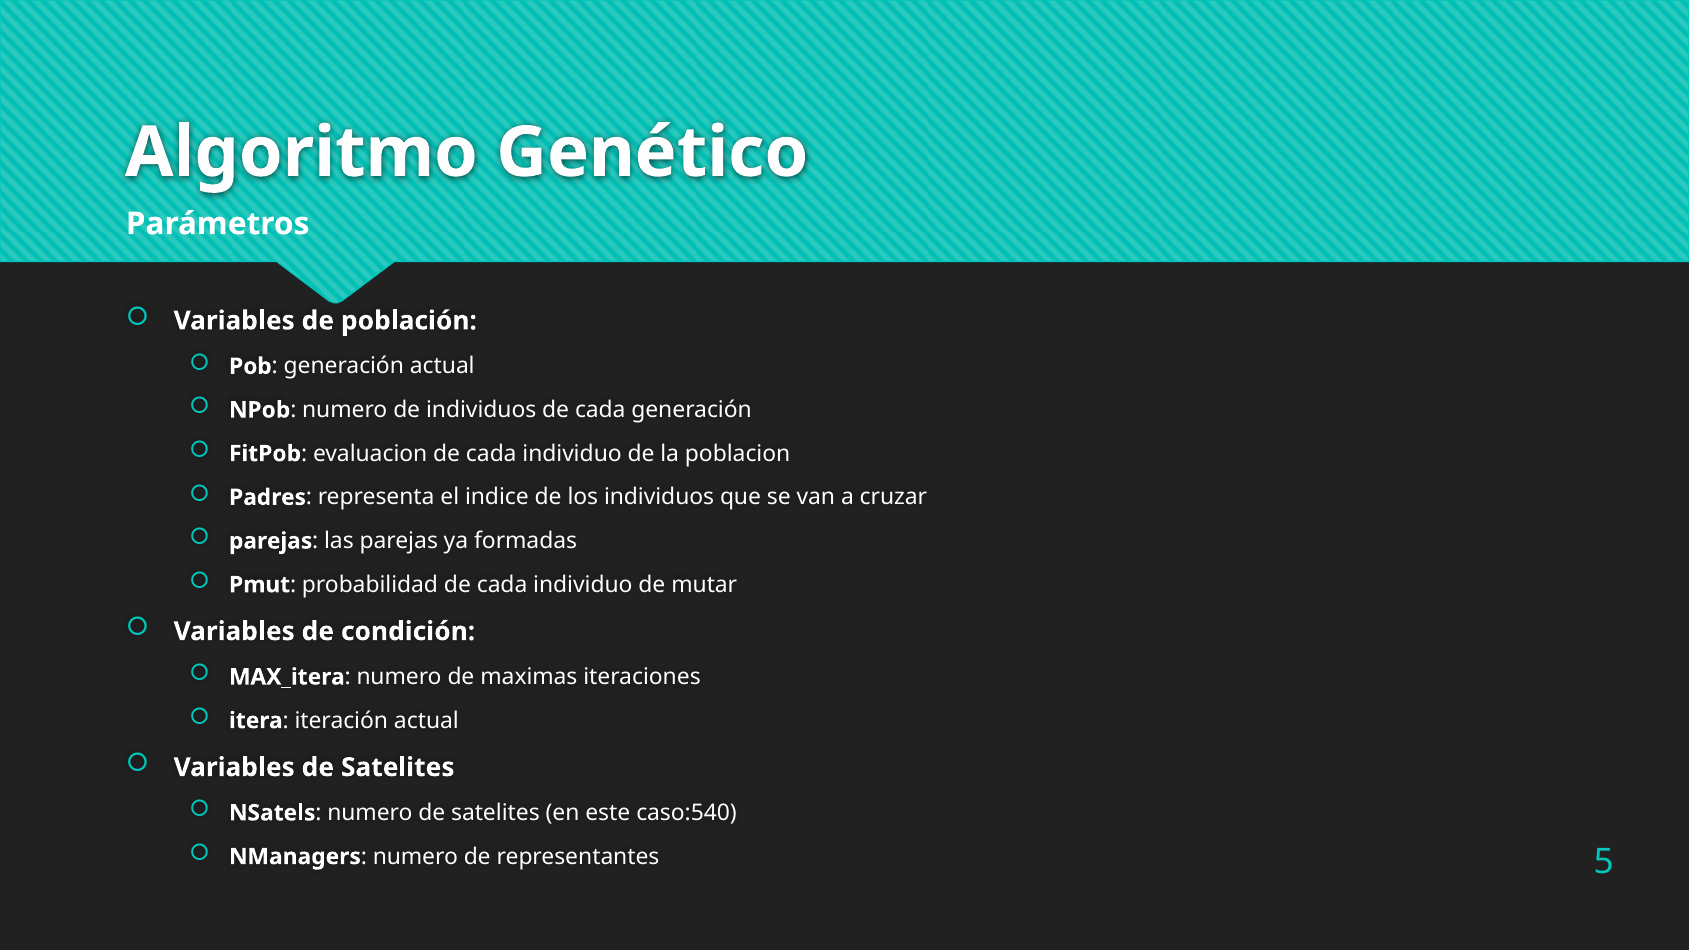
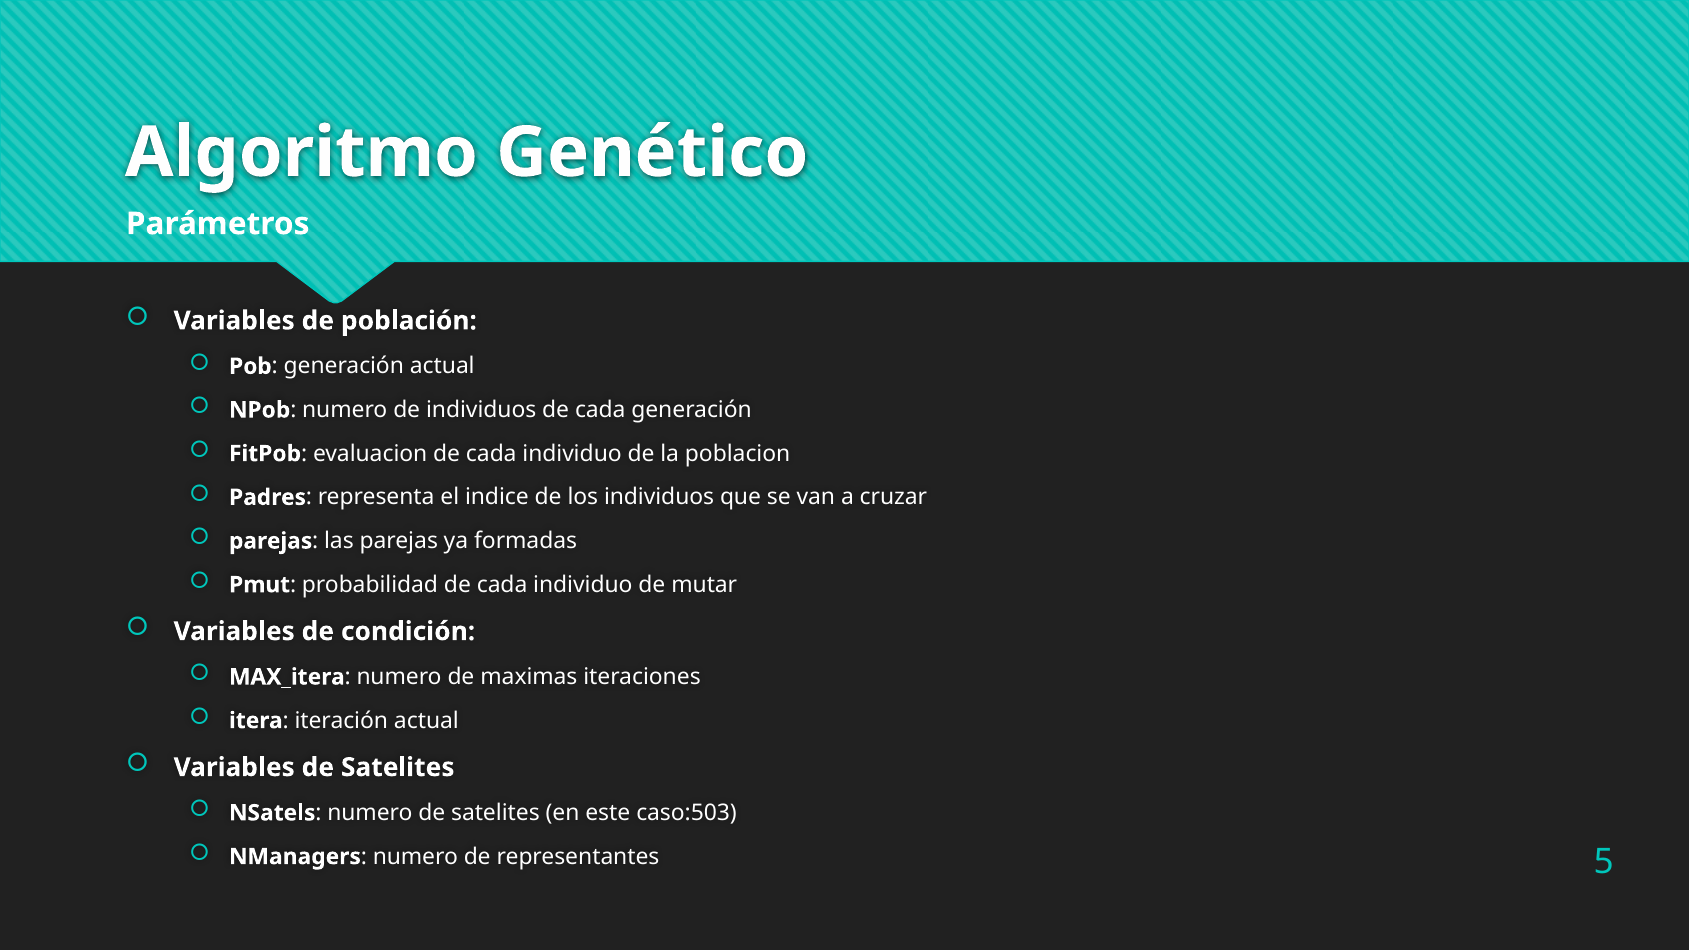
caso:540: caso:540 -> caso:503
